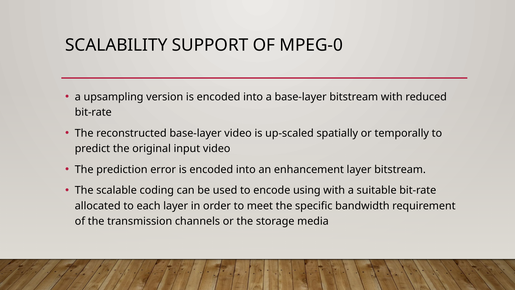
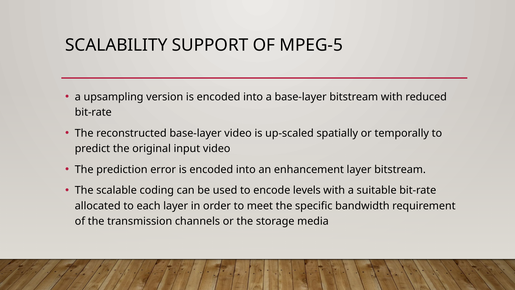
MPEG-0: MPEG-0 -> MPEG-5
using: using -> levels
